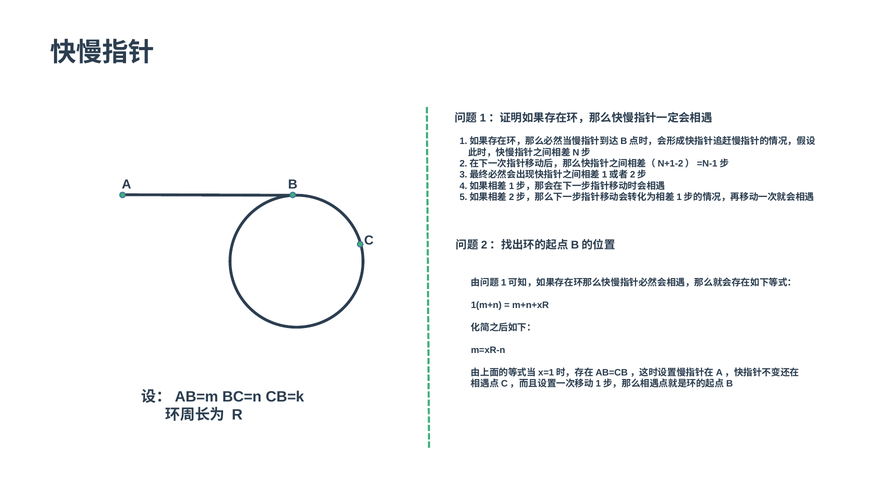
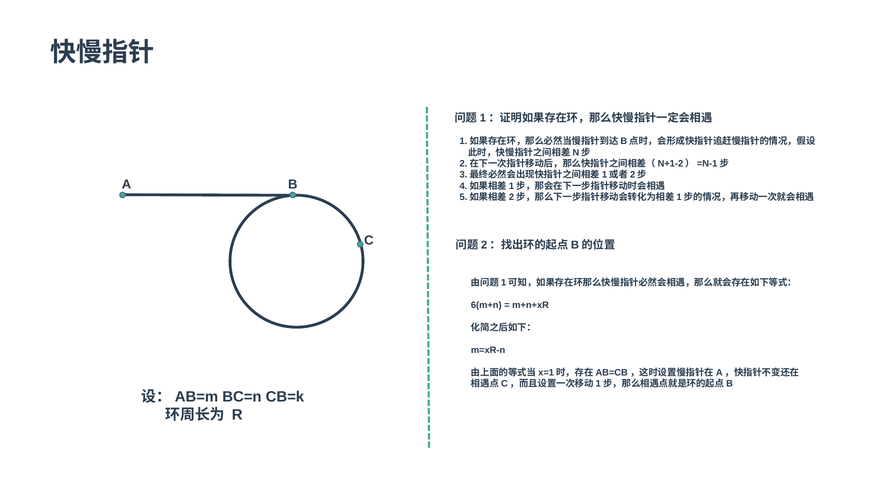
1(m+n: 1(m+n -> 6(m+n
